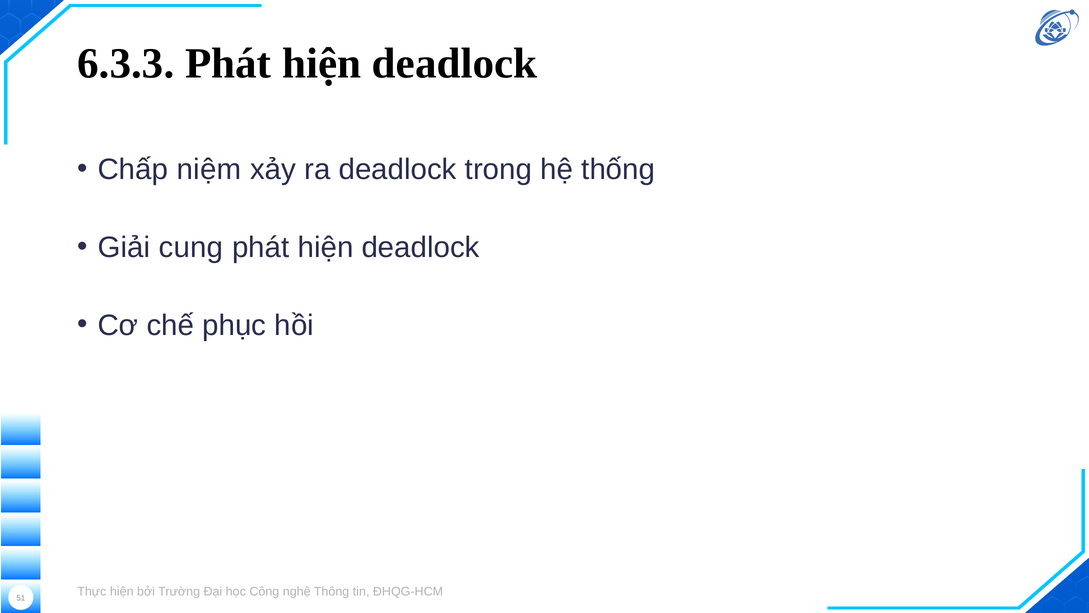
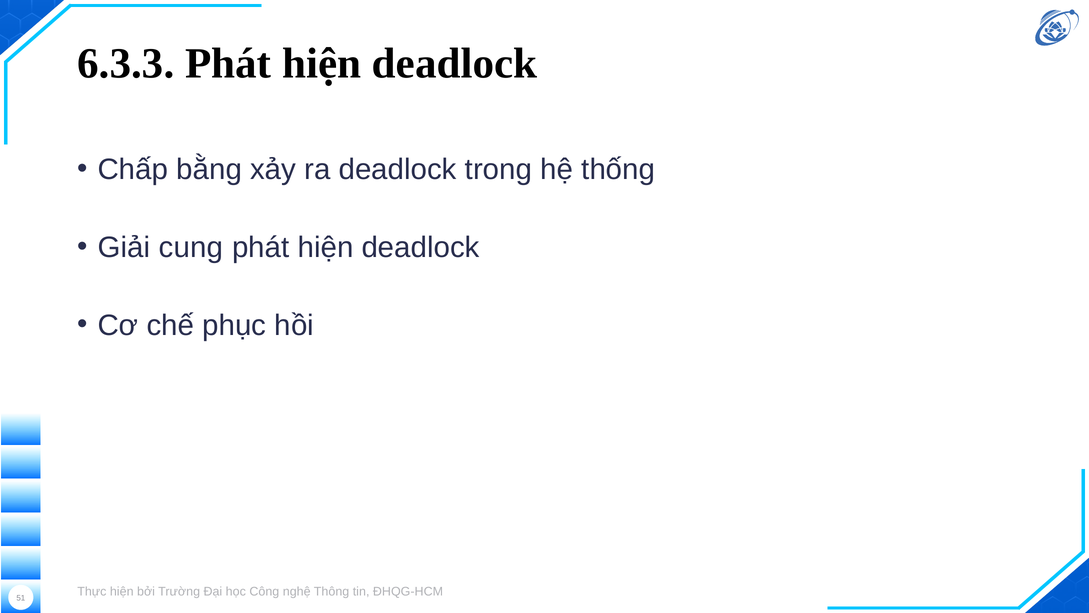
niệm: niệm -> bằng
